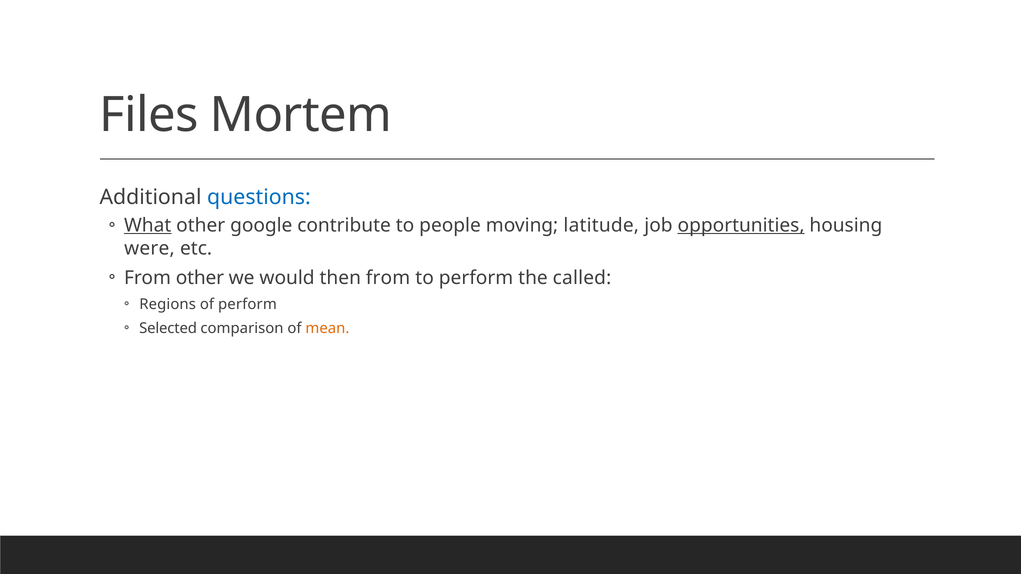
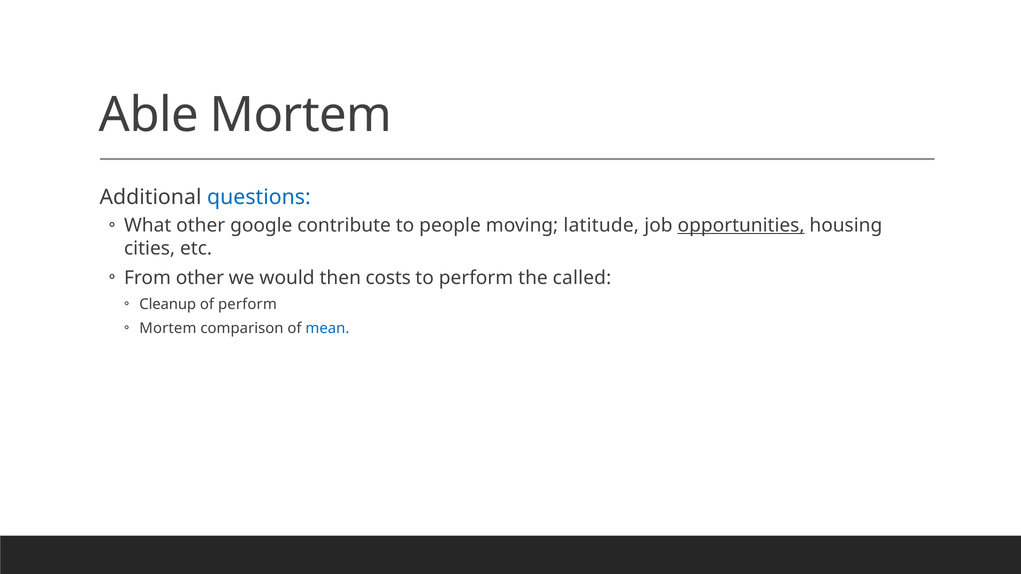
Files: Files -> Able
What underline: present -> none
were: were -> cities
then from: from -> costs
Regions: Regions -> Cleanup
Selected at (168, 329): Selected -> Mortem
mean colour: orange -> blue
